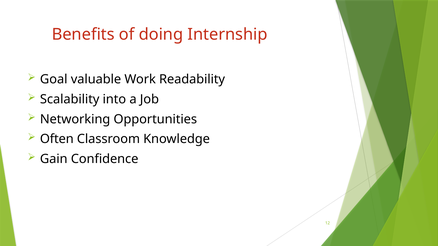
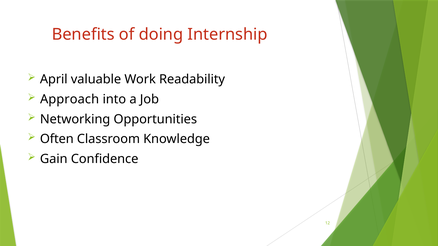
Goal: Goal -> April
Scalability: Scalability -> Approach
